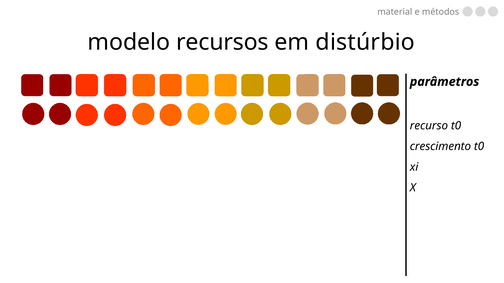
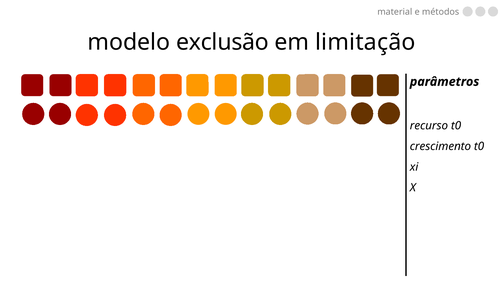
recursos: recursos -> exclusão
distúrbio: distúrbio -> limitação
